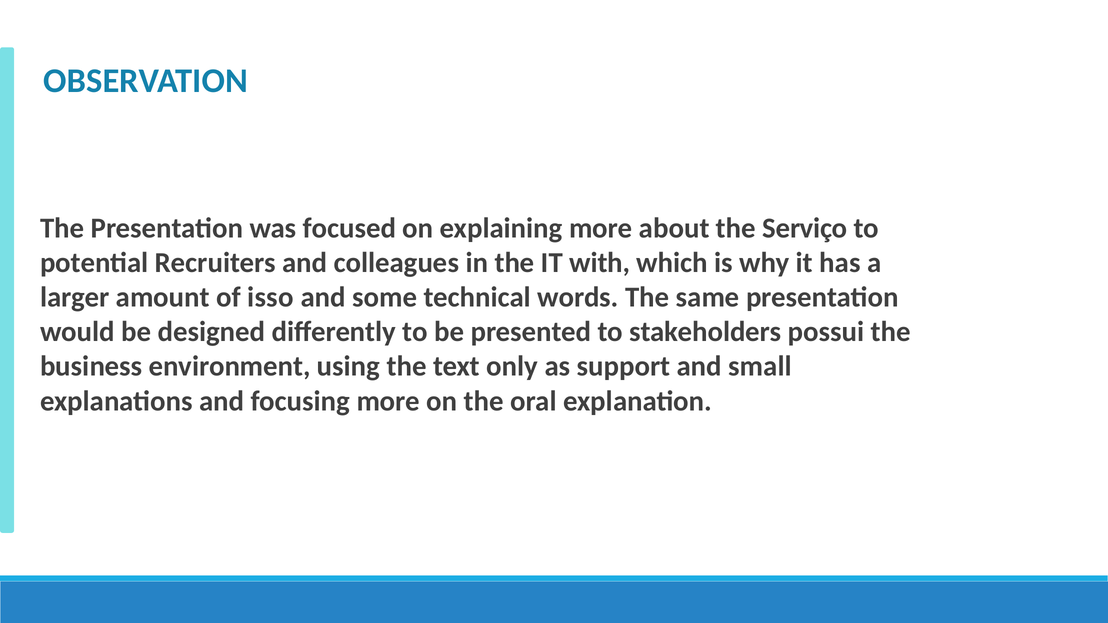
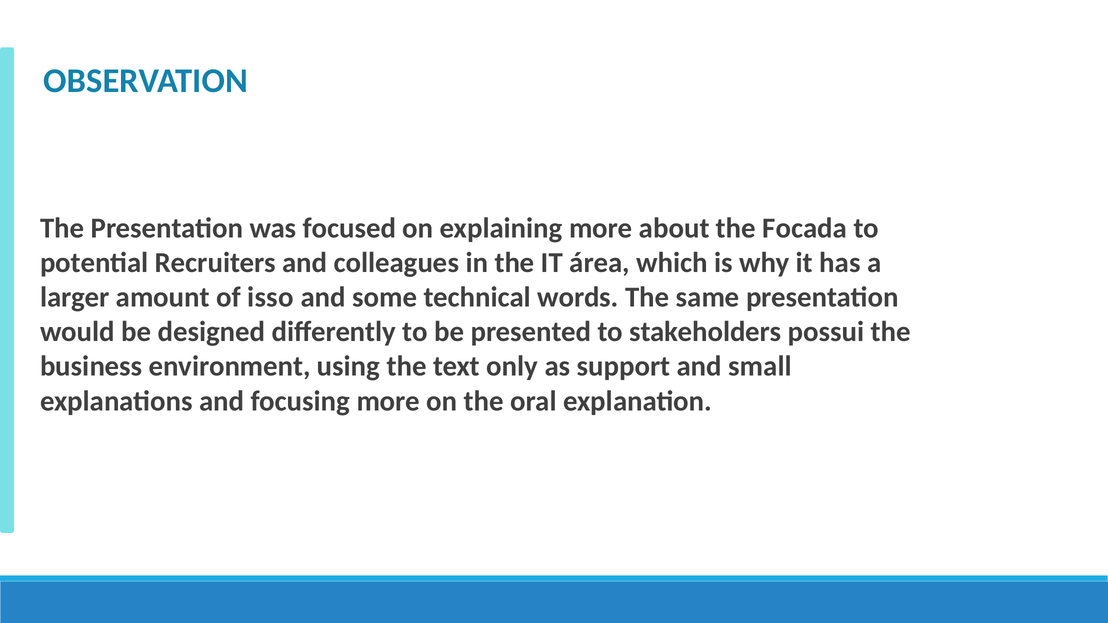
Serviço: Serviço -> Focada
with: with -> área
